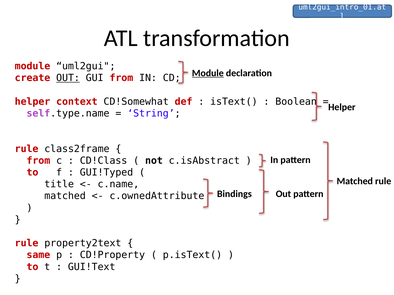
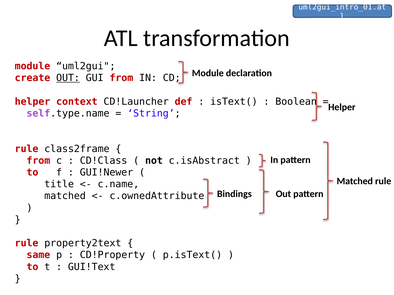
Module at (208, 73) underline: present -> none
CD!Somewhat: CD!Somewhat -> CD!Launcher
GUI!Typed: GUI!Typed -> GUI!Newer
